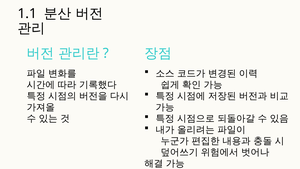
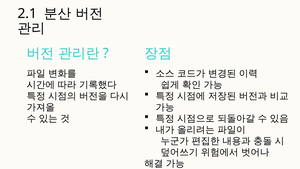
1.1: 1.1 -> 2.1
